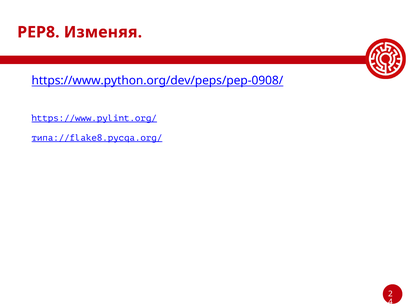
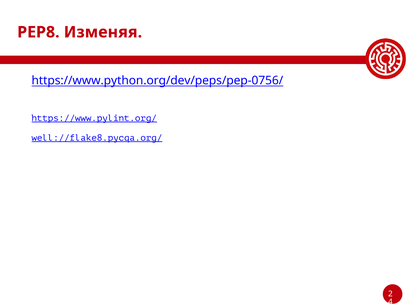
https://www.python.org/dev/peps/pep-0908/: https://www.python.org/dev/peps/pep-0908/ -> https://www.python.org/dev/peps/pep-0756/
типа://flake8.pycqa.org/: типа://flake8.pycqa.org/ -> well://flake8.pycqa.org/
